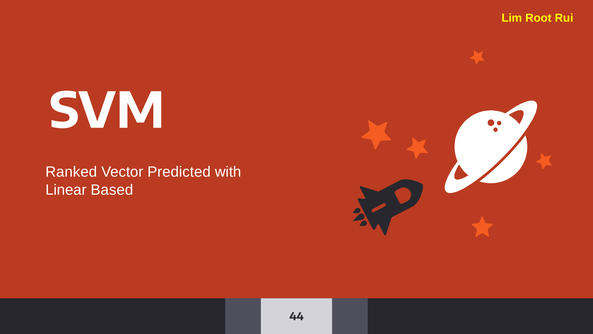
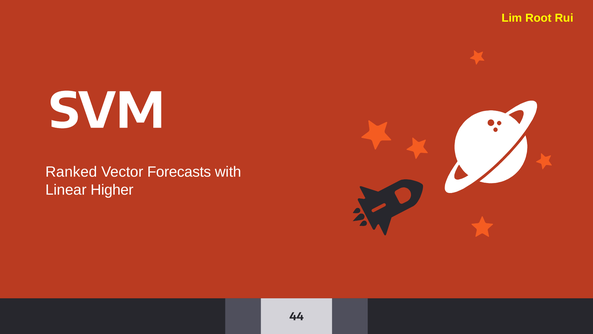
Predicted: Predicted -> Forecasts
Based: Based -> Higher
